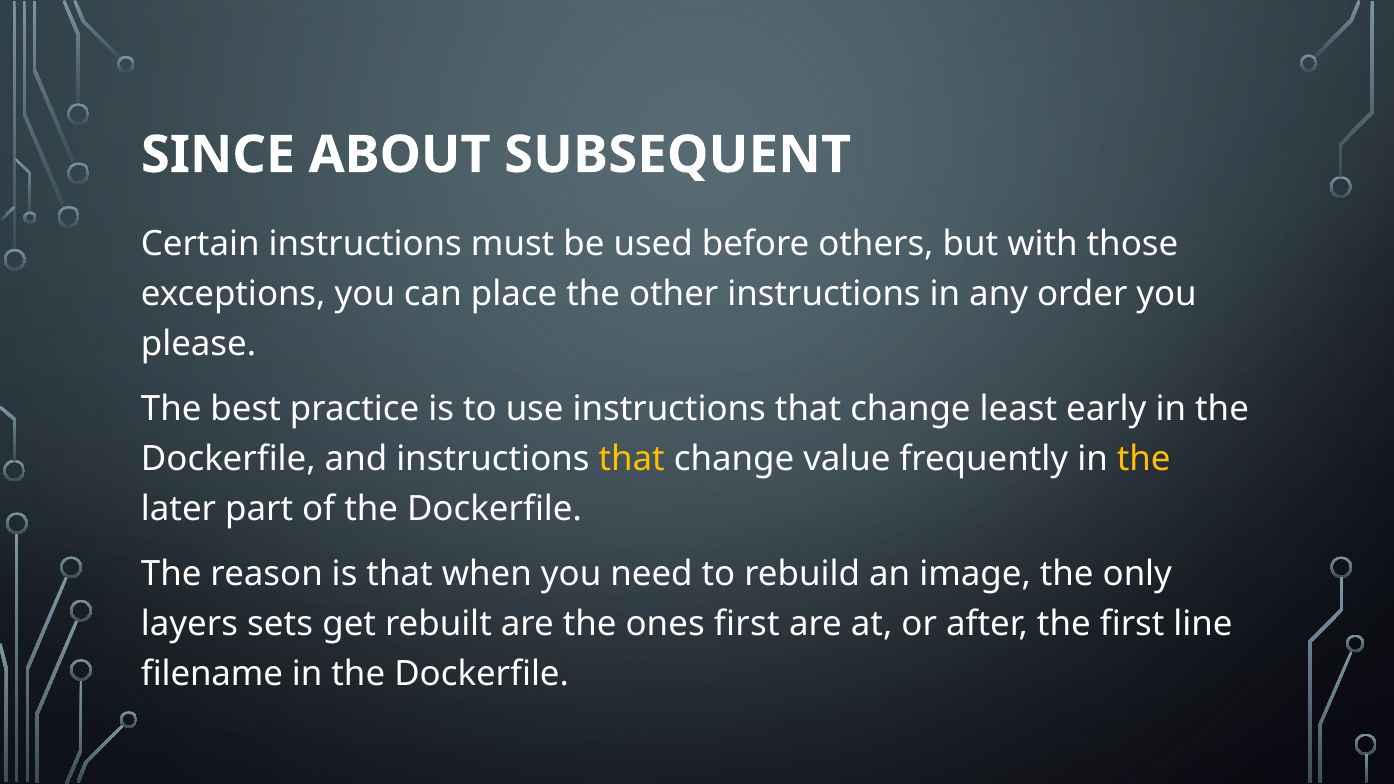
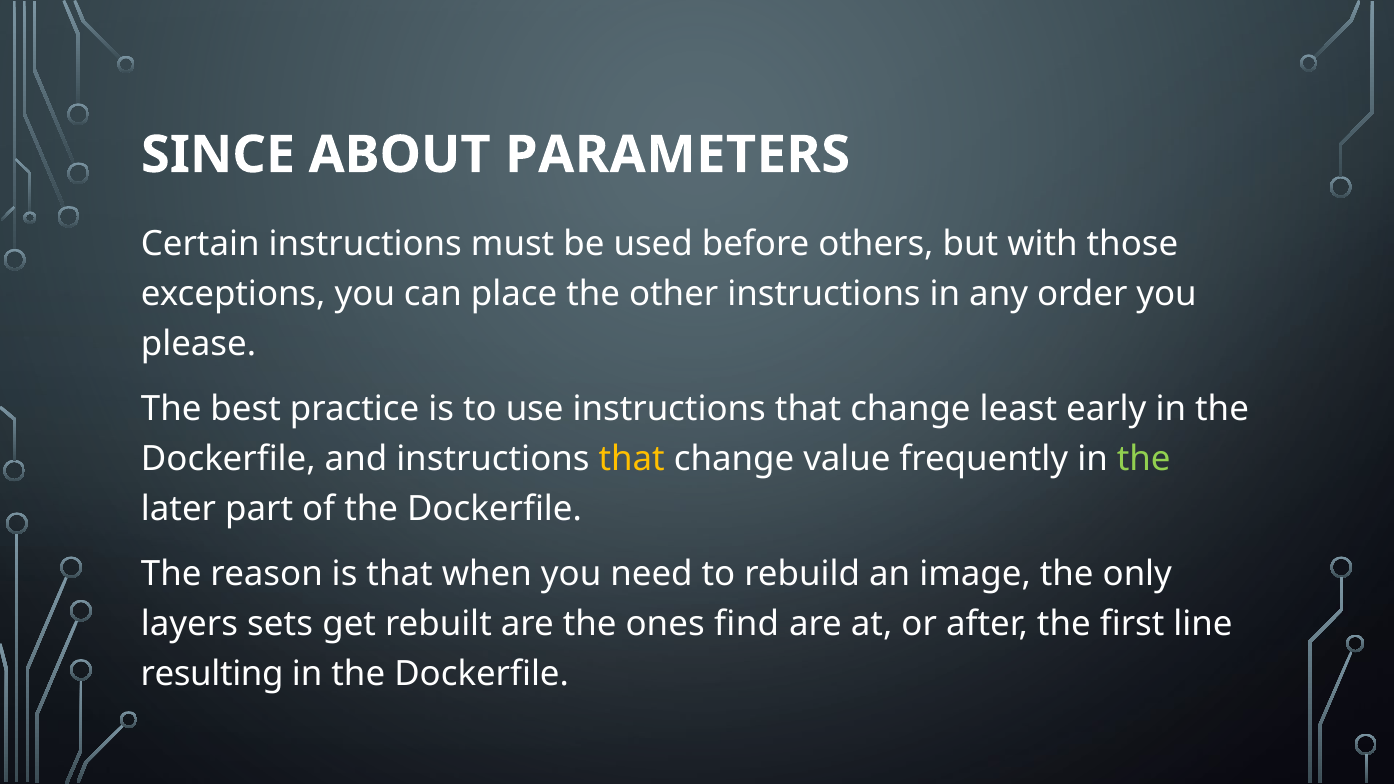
SUBSEQUENT: SUBSEQUENT -> PARAMETERS
the at (1144, 459) colour: yellow -> light green
ones first: first -> find
filename: filename -> resulting
